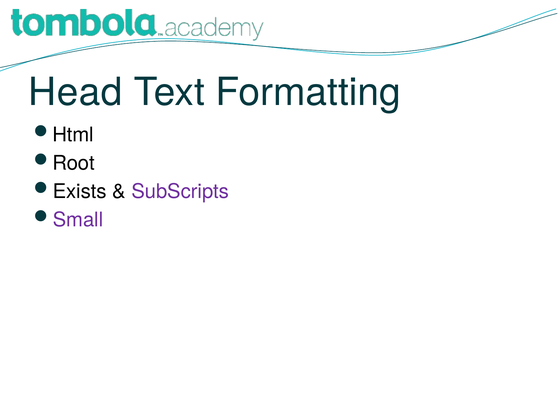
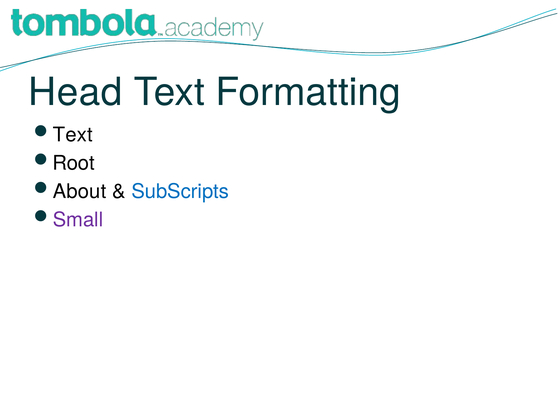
Html at (73, 135): Html -> Text
Exists: Exists -> About
SubScripts colour: purple -> blue
